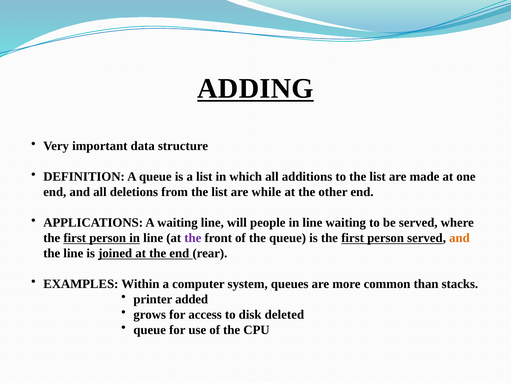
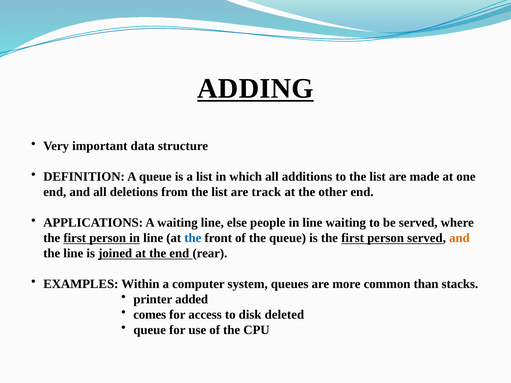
while: while -> track
will: will -> else
the at (193, 238) colour: purple -> blue
grows: grows -> comes
